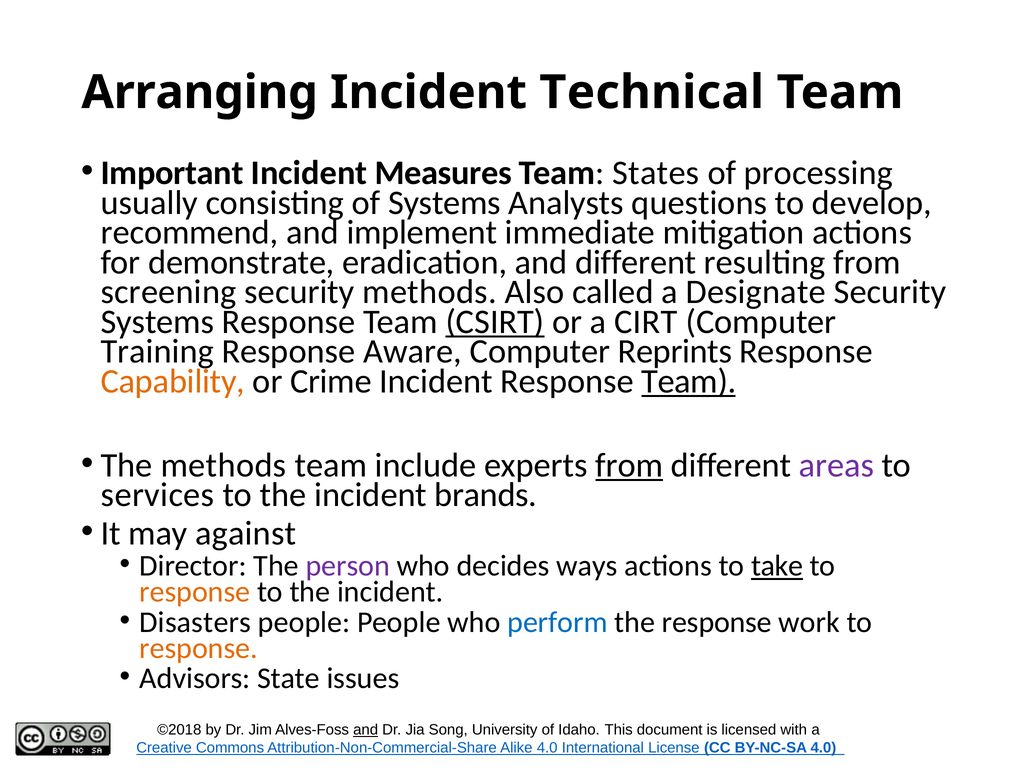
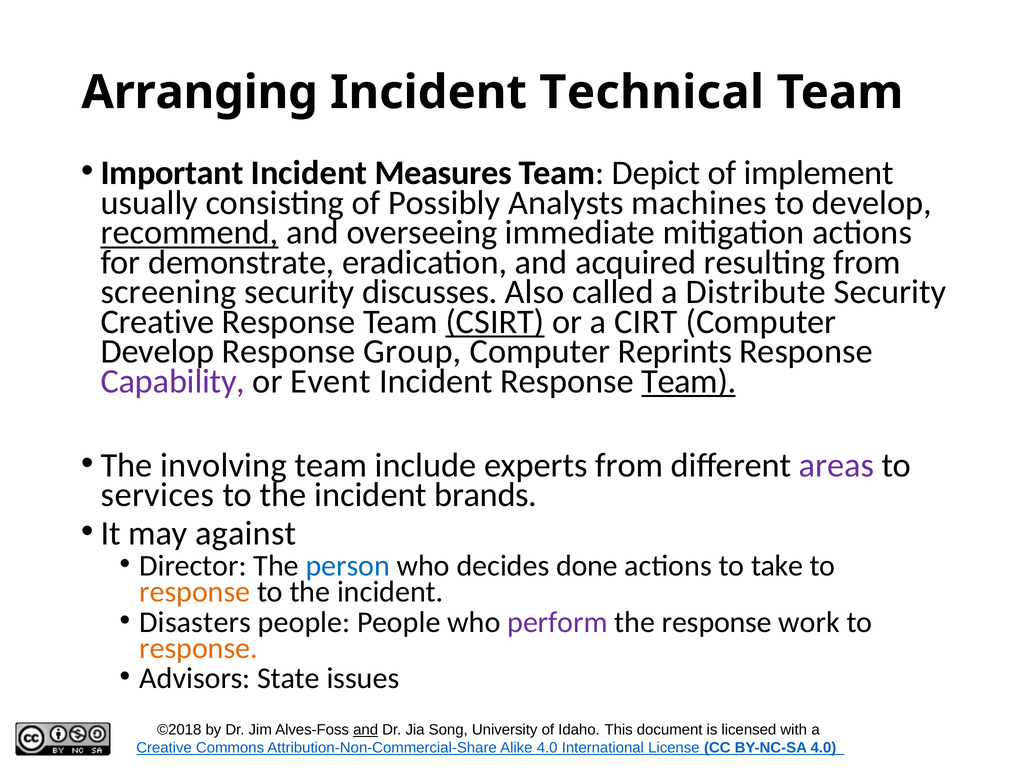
States: States -> Depict
processing: processing -> implement
of Systems: Systems -> Possibly
questions: questions -> machines
recommend underline: none -> present
implement: implement -> overseeing
and different: different -> acquired
security methods: methods -> discusses
Designate: Designate -> Distribute
Systems at (157, 322): Systems -> Creative
Training at (157, 352): Training -> Develop
Aware: Aware -> Group
Capability colour: orange -> purple
Crime: Crime -> Event
The methods: methods -> involving
from at (629, 465) underline: present -> none
person colour: purple -> blue
ways: ways -> done
take underline: present -> none
perform colour: blue -> purple
